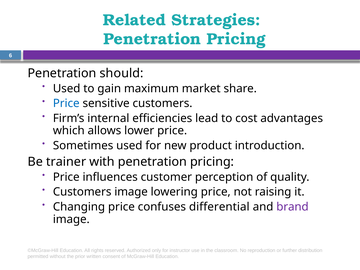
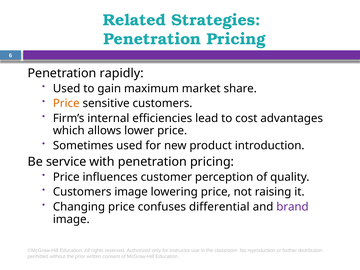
should: should -> rapidly
Price at (66, 103) colour: blue -> orange
trainer: trainer -> service
